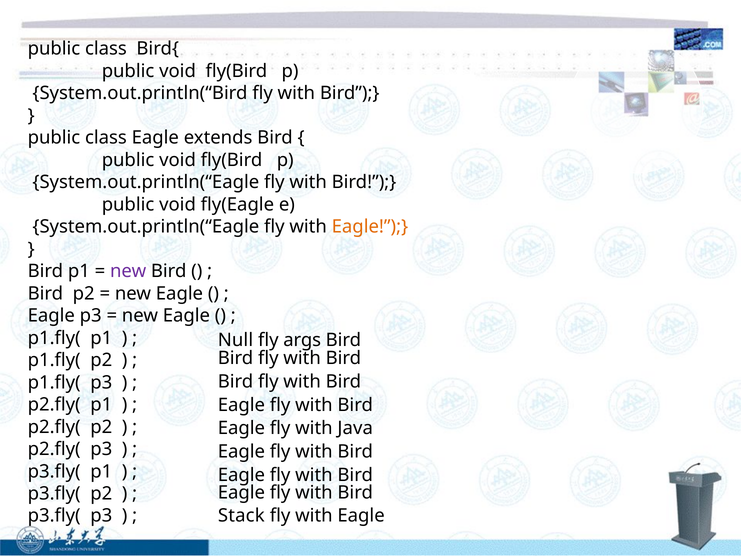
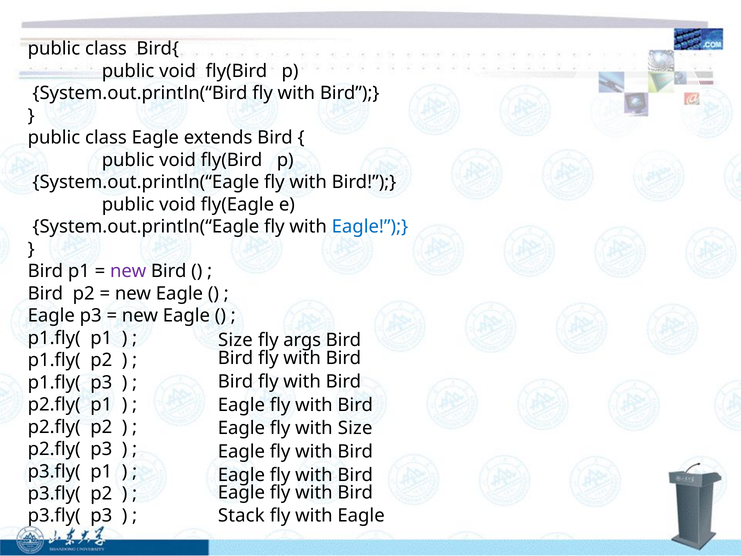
Eagle at (370, 227) colour: orange -> blue
Null at (235, 340): Null -> Size
with Java: Java -> Size
